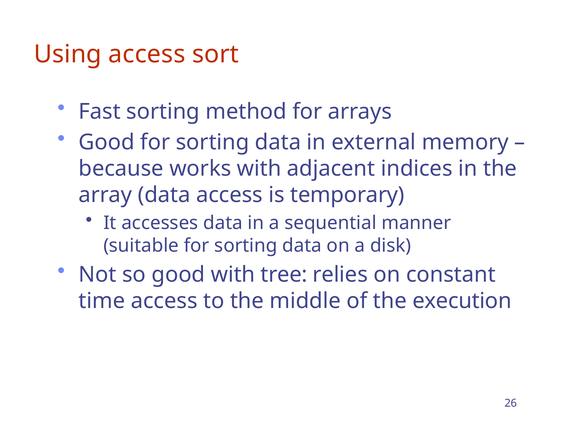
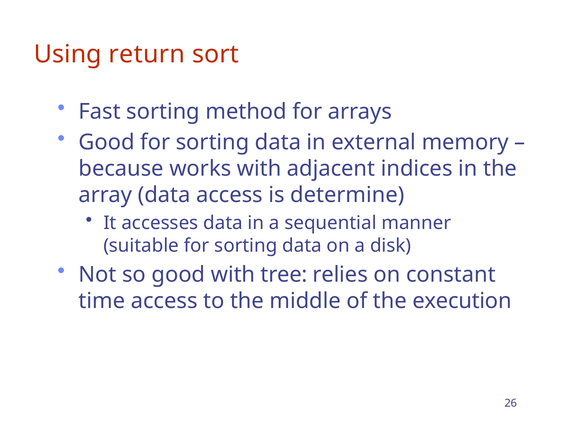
Using access: access -> return
temporary: temporary -> determine
